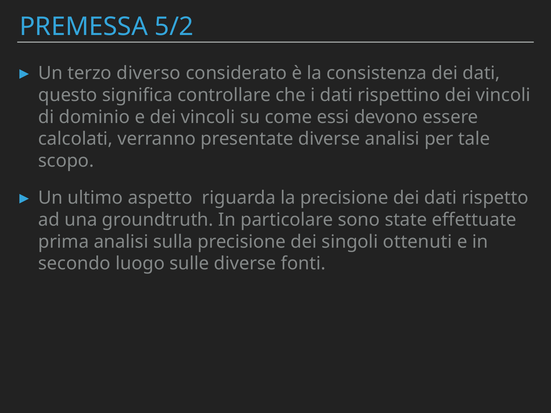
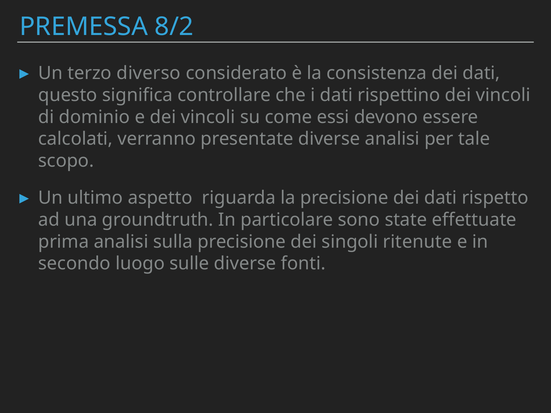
5/2: 5/2 -> 8/2
ottenuti: ottenuti -> ritenute
